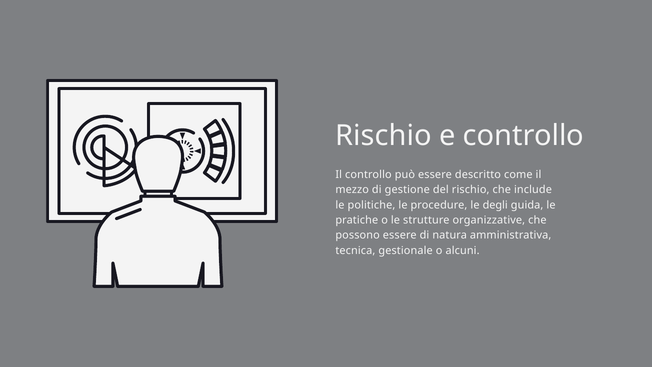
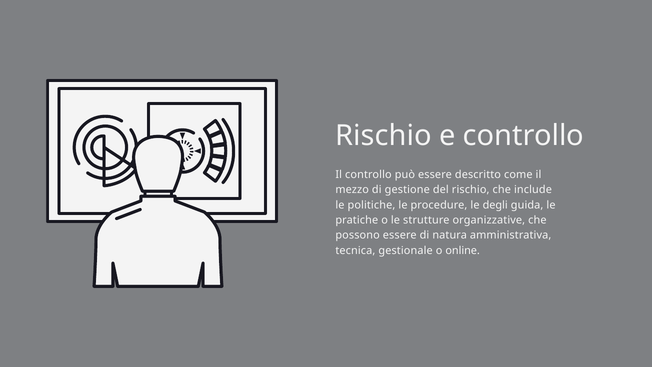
alcuni: alcuni -> online
